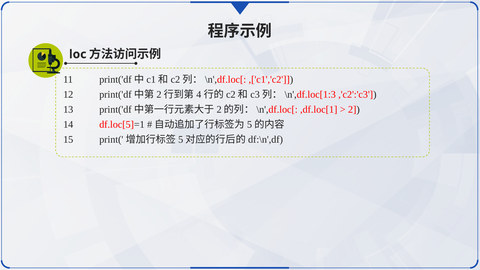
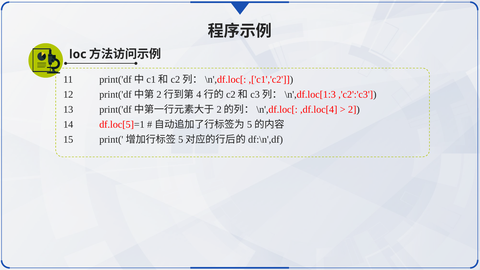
,df.loc[1: ,df.loc[1 -> ,df.loc[4
